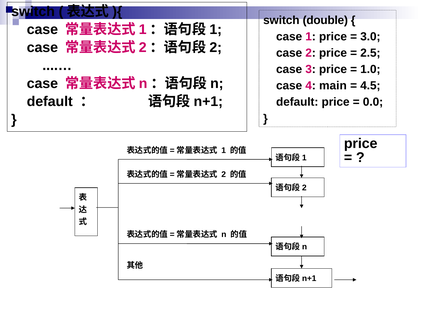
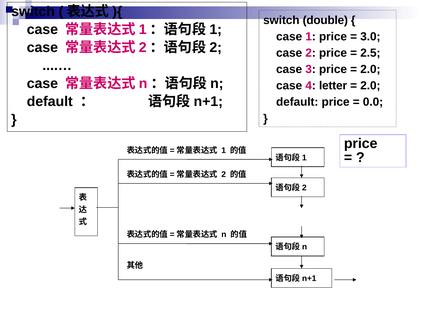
1.0 at (370, 69): 1.0 -> 2.0
main: main -> letter
4.5 at (370, 86): 4.5 -> 2.0
